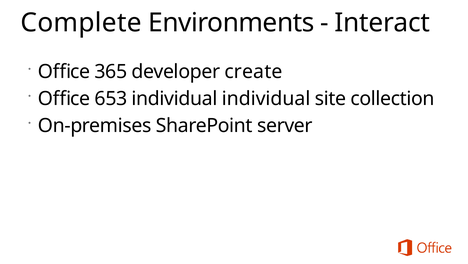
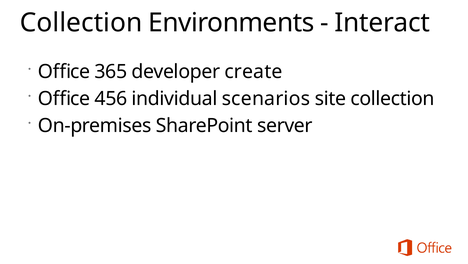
Complete at (81, 23): Complete -> Collection
653: 653 -> 456
individual individual: individual -> scenarios
